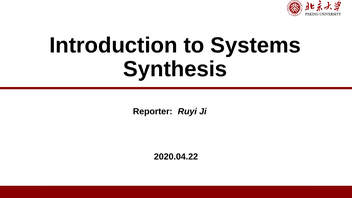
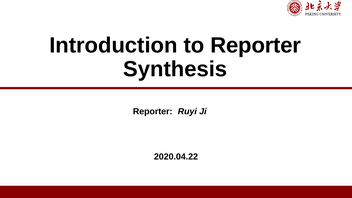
to Systems: Systems -> Reporter
